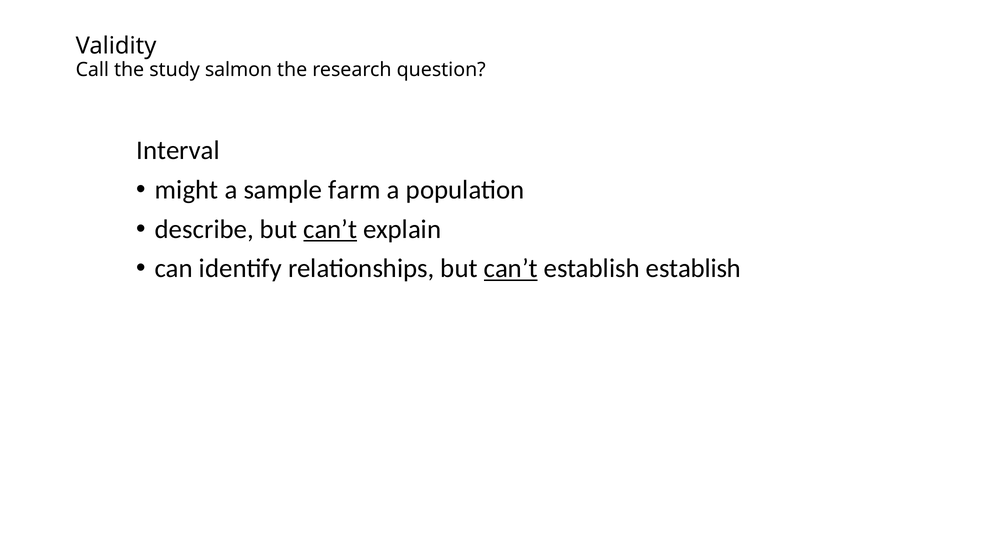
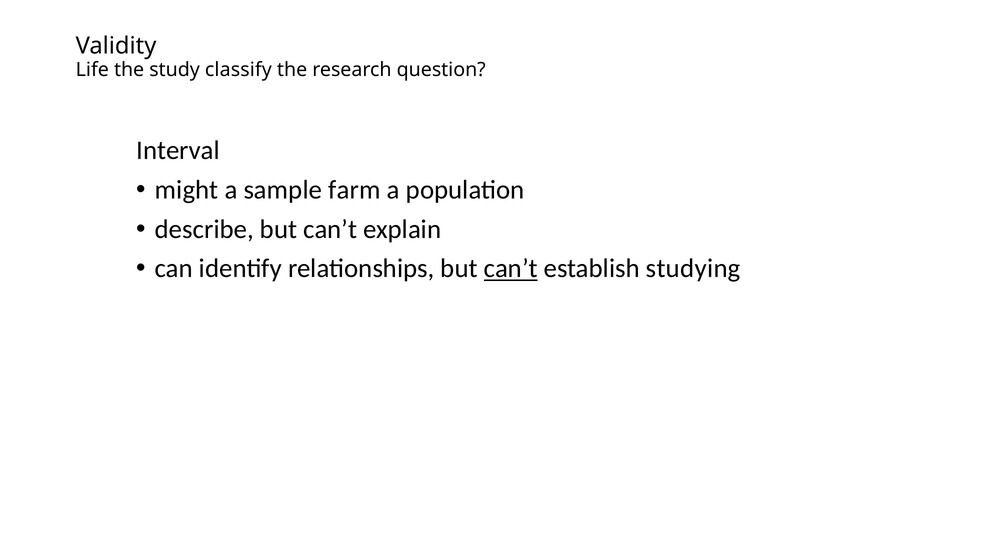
Call: Call -> Life
salmon: salmon -> classify
can’t at (330, 229) underline: present -> none
establish establish: establish -> studying
